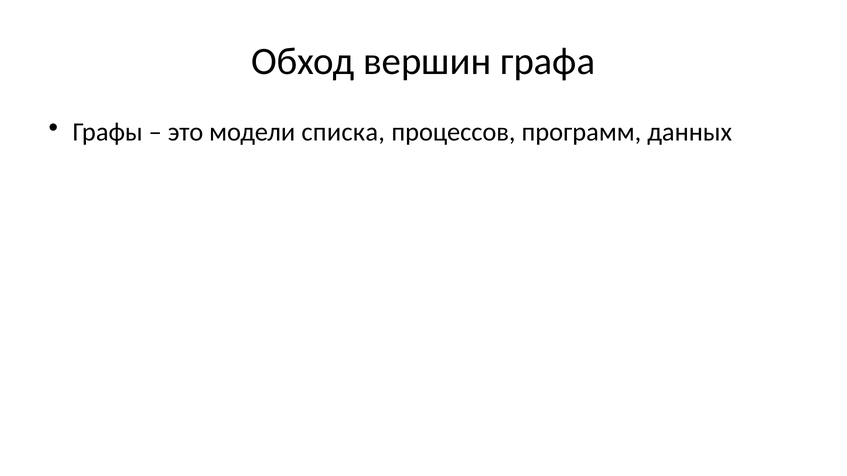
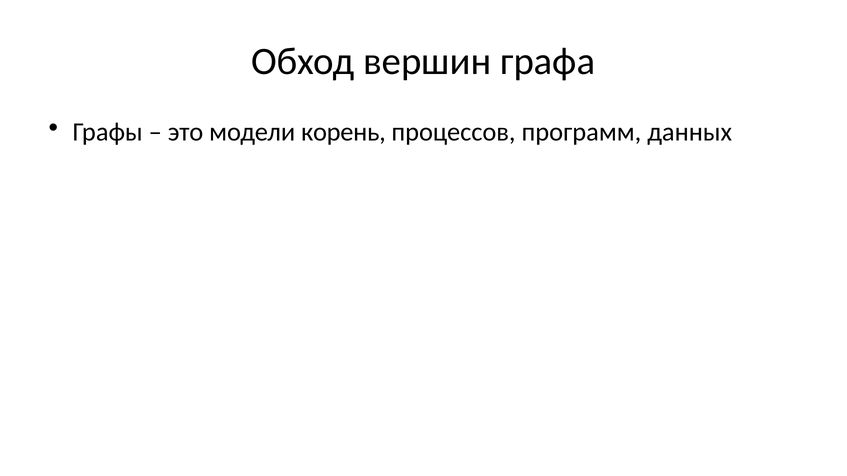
списка: списка -> корень
